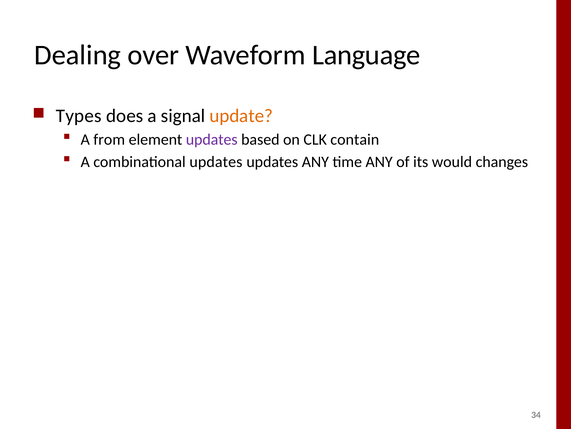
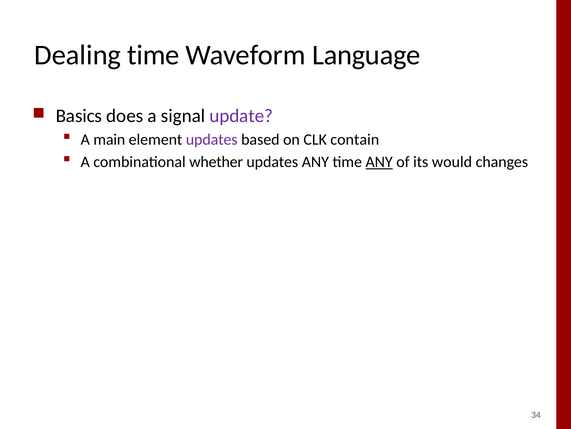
Dealing over: over -> time
Types: Types -> Basics
update colour: orange -> purple
from: from -> main
combinational updates: updates -> whether
ANY at (379, 162) underline: none -> present
